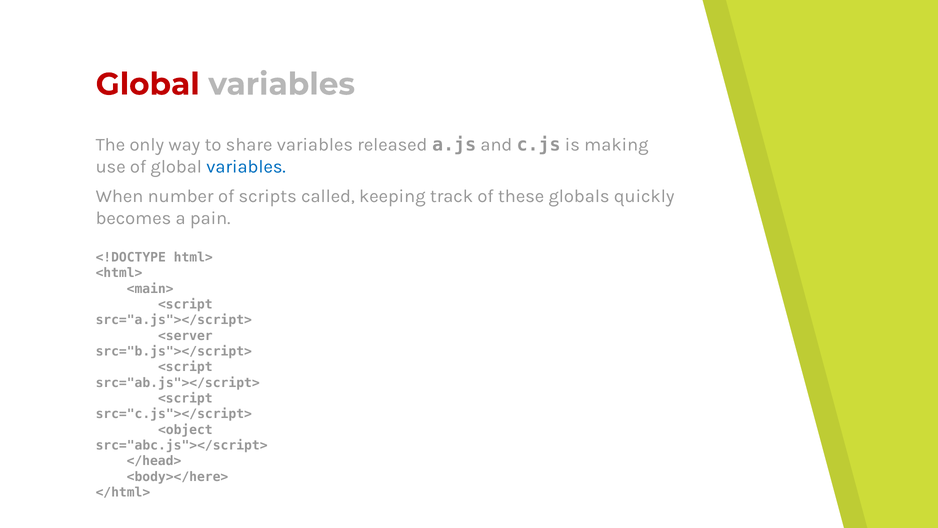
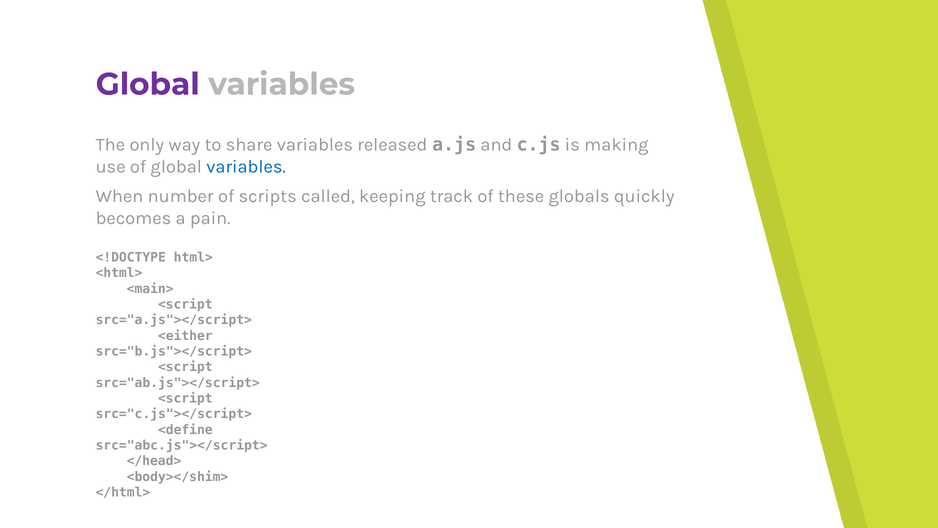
Global at (148, 84) colour: red -> purple
<server: <server -> <either
<object: <object -> <define
<body></here>: <body></here> -> <body></shim>
